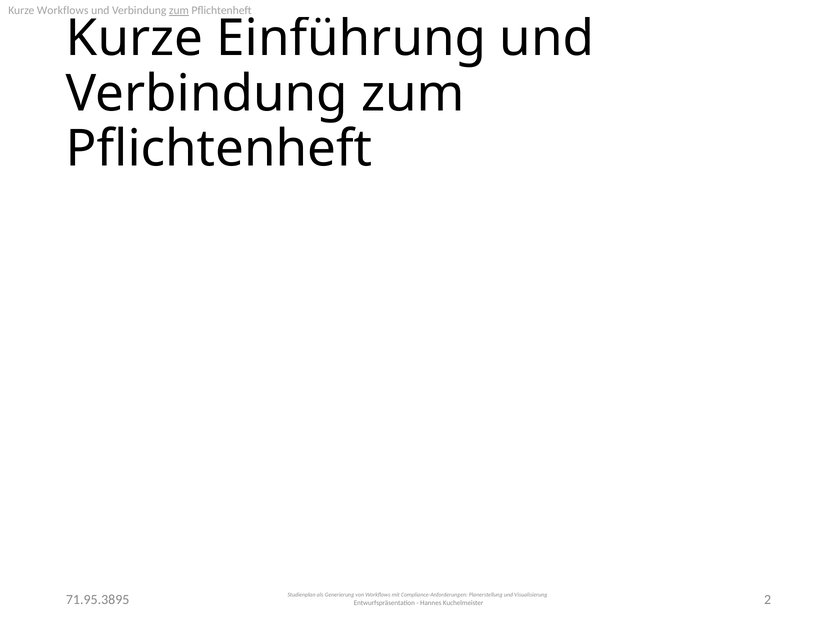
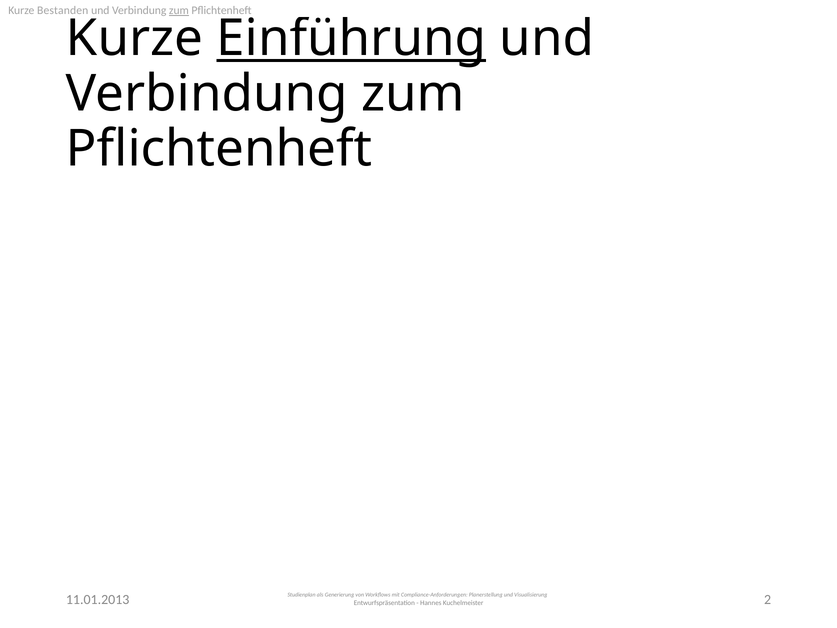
Kurze Workflows: Workflows -> Bestanden
Einführung underline: none -> present
71.95.3895: 71.95.3895 -> 11.01.2013
